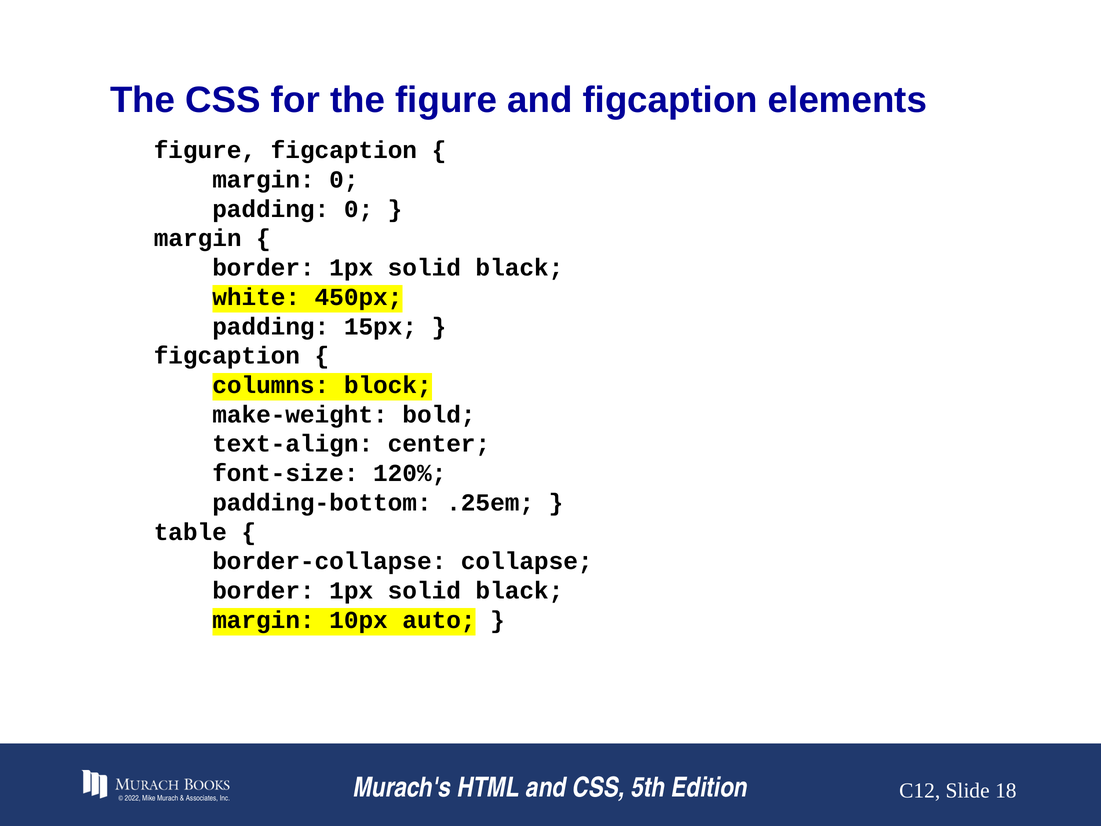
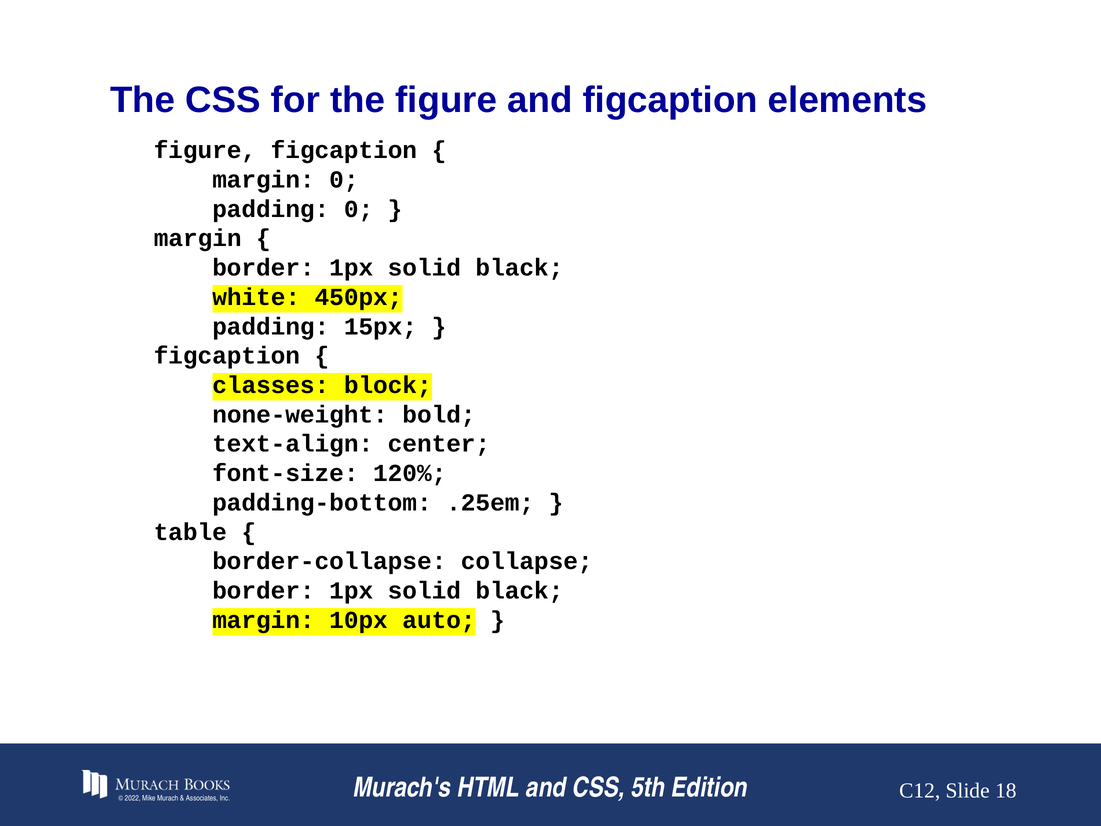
columns: columns -> classes
make-weight: make-weight -> none-weight
